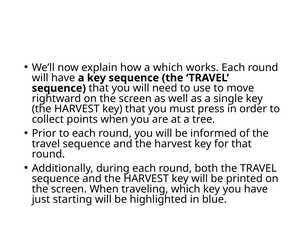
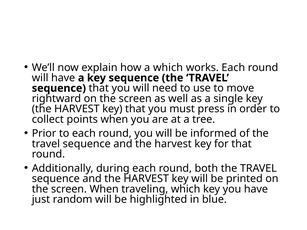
starting: starting -> random
